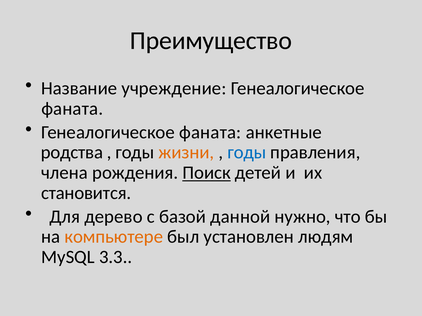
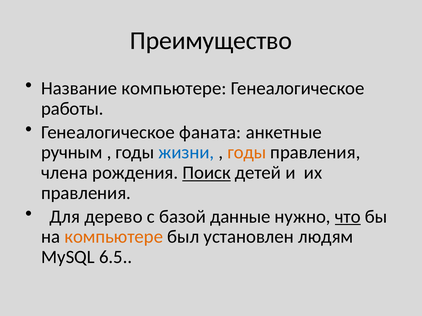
Название учреждение: учреждение -> компьютере
фаната at (72, 109): фаната -> работы
родства: родства -> ручным
жизни colour: orange -> blue
годы at (247, 153) colour: blue -> orange
становится at (86, 193): становится -> правления
данной: данной -> данные
что underline: none -> present
3.3: 3.3 -> 6.5
